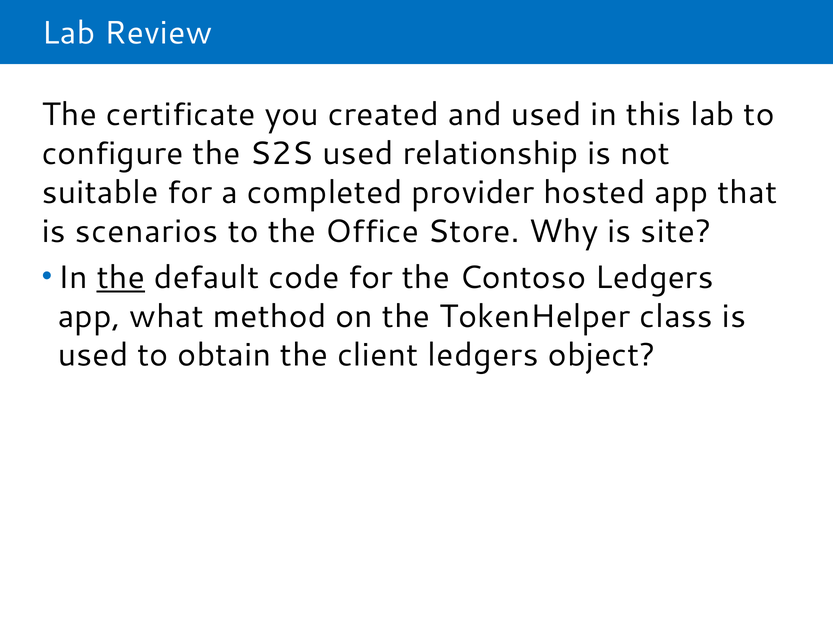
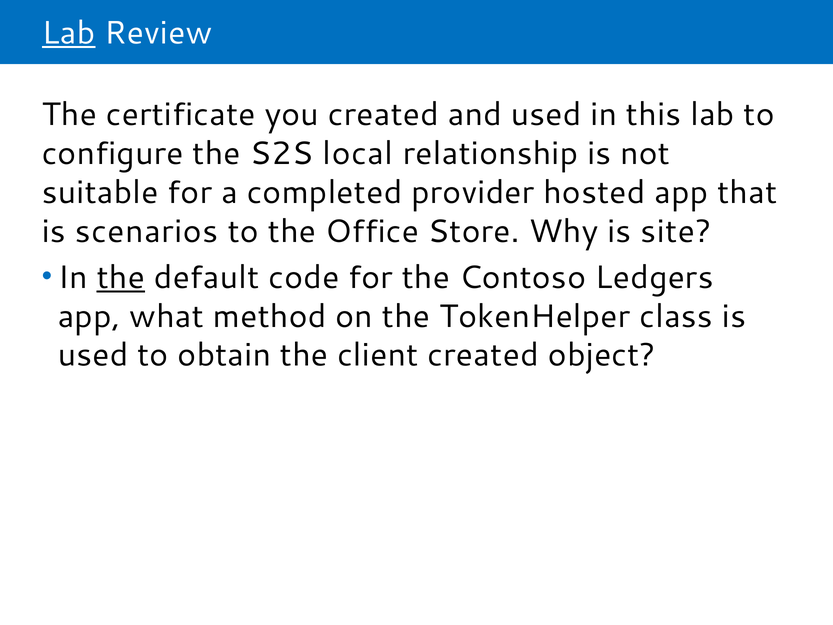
Lab at (69, 33) underline: none -> present
S2S used: used -> local
client ledgers: ledgers -> created
